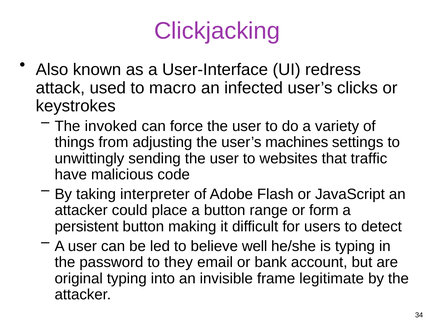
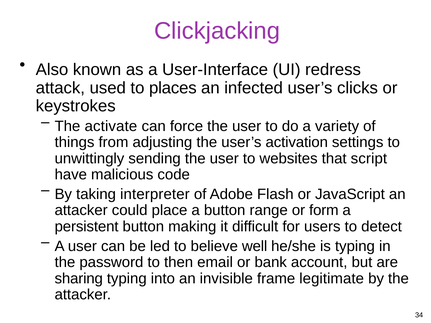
macro: macro -> places
invoked: invoked -> activate
machines: machines -> activation
traffic: traffic -> script
they: they -> then
original: original -> sharing
